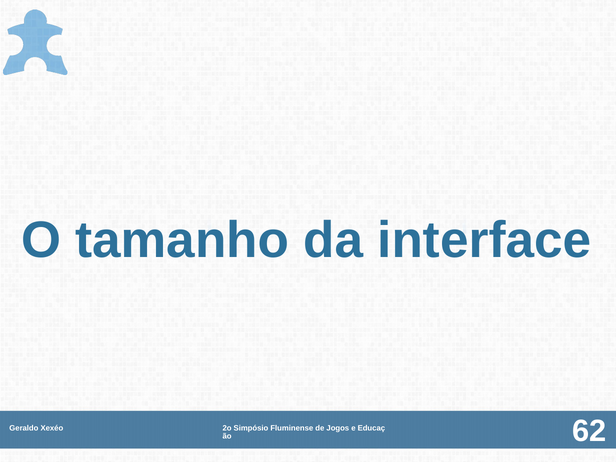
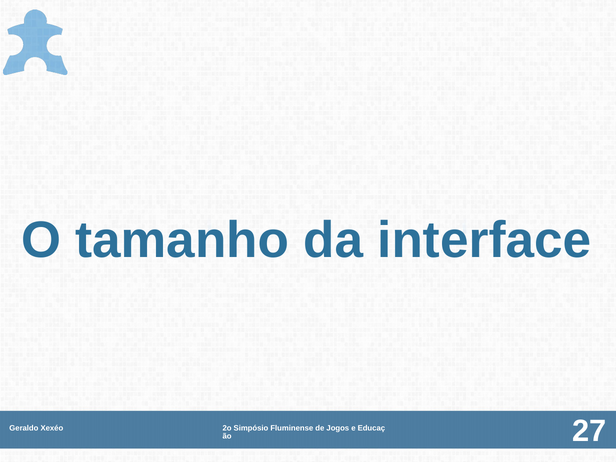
62: 62 -> 27
